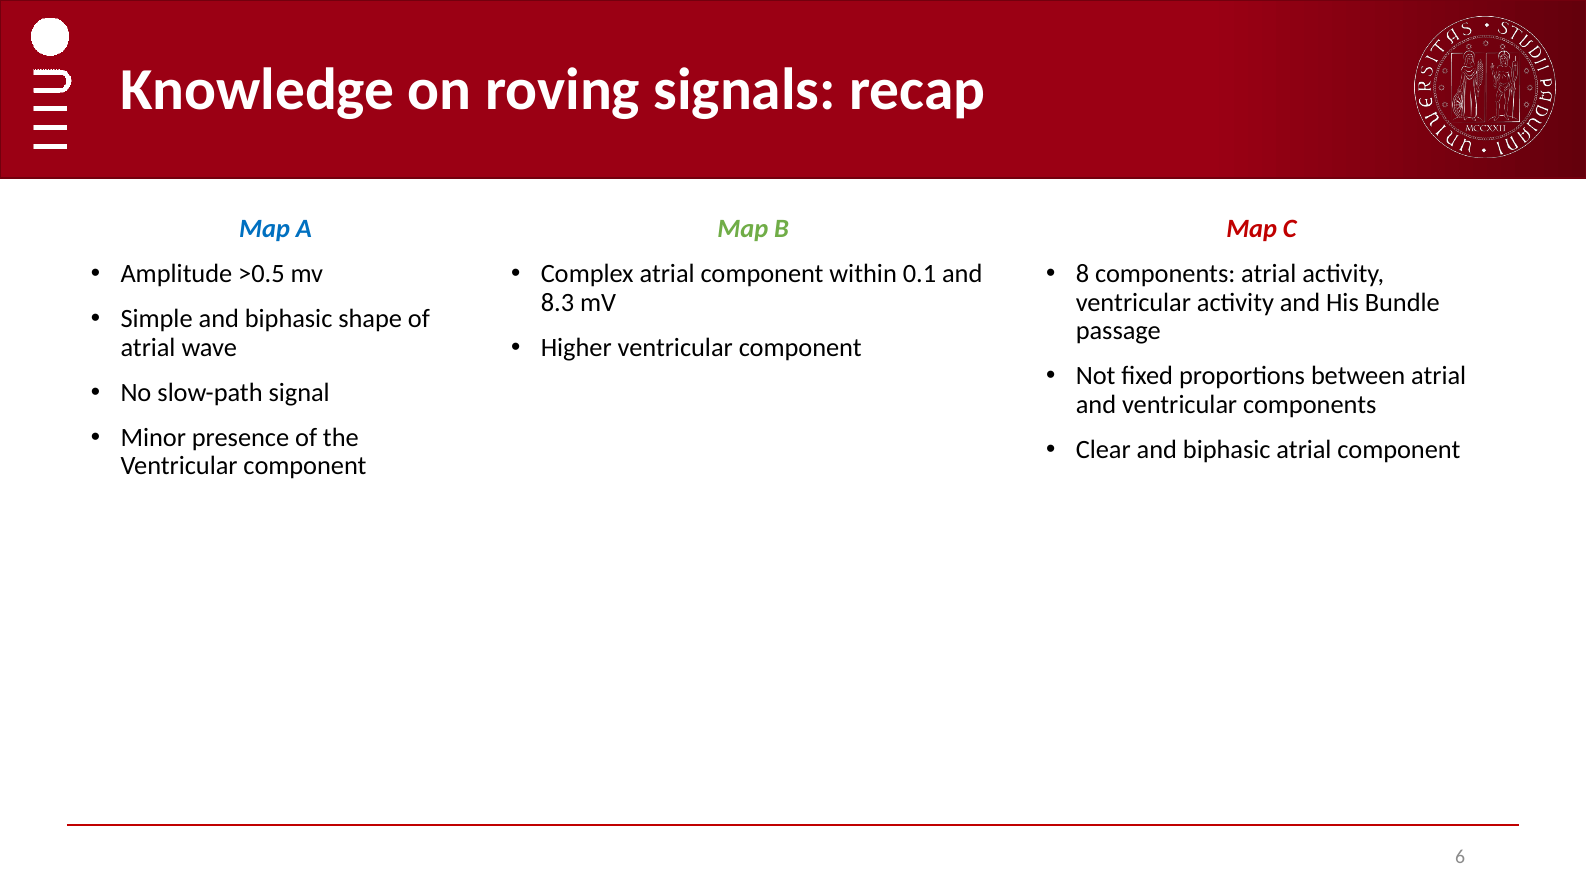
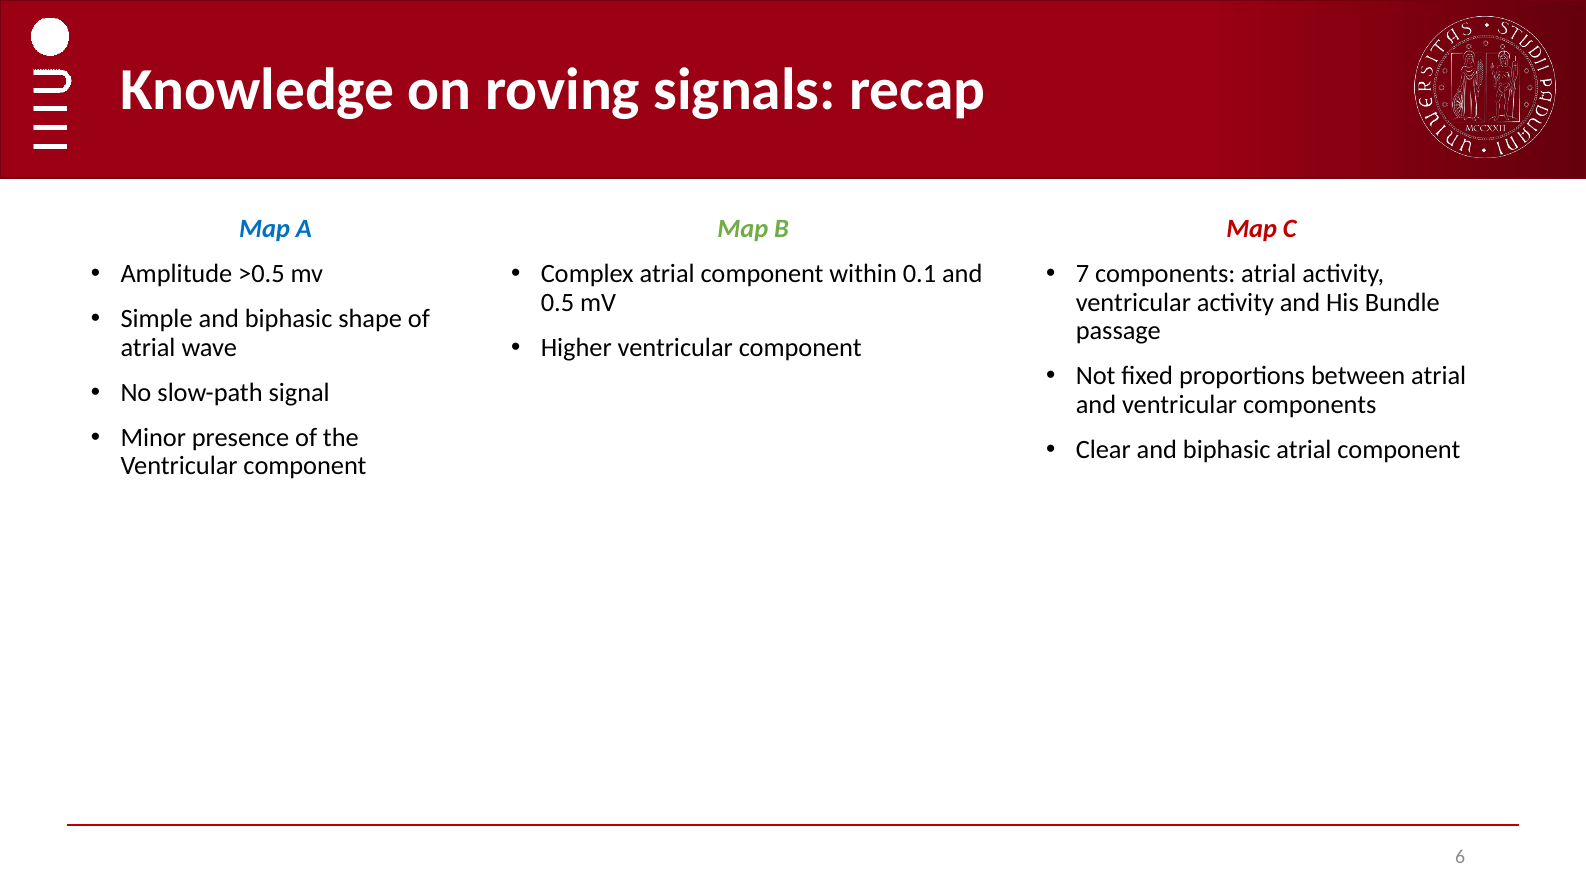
8: 8 -> 7
8.3: 8.3 -> 0.5
